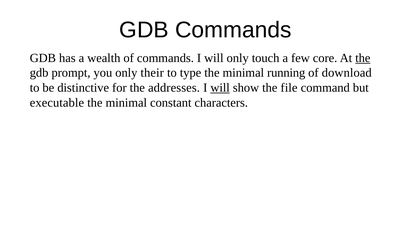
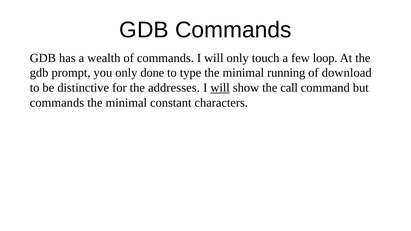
core: core -> loop
the at (363, 58) underline: present -> none
their: their -> done
file: file -> call
executable at (57, 103): executable -> commands
